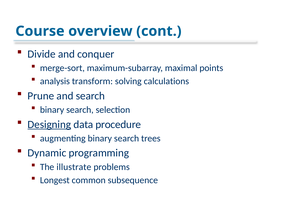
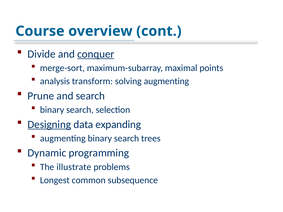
conquer underline: none -> present
solving calculations: calculations -> augmenting
procedure: procedure -> expanding
